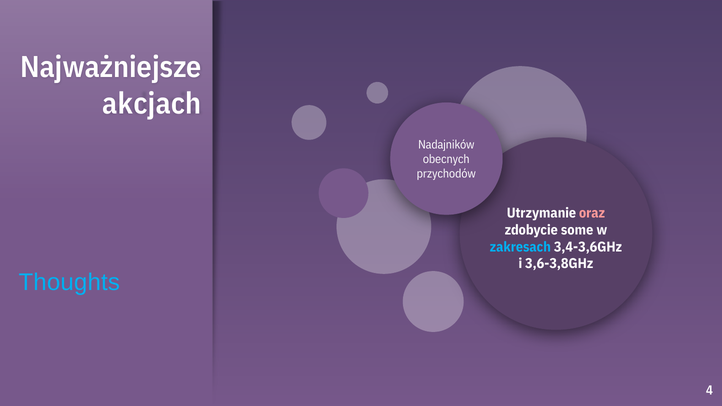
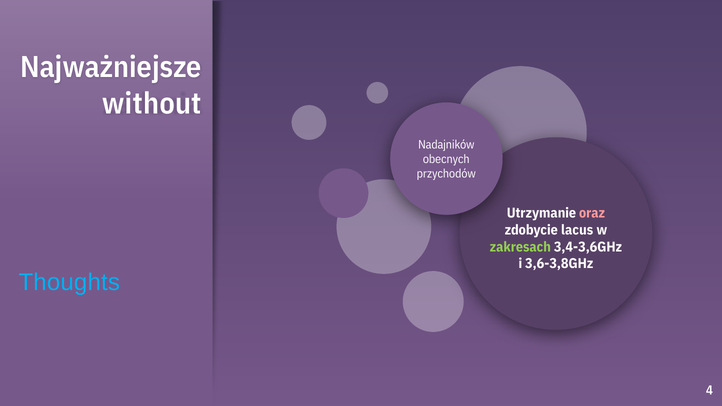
akcjach: akcjach -> without
some: some -> lacus
zakresach colour: light blue -> light green
